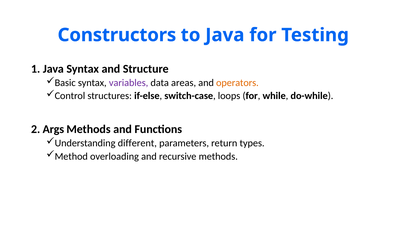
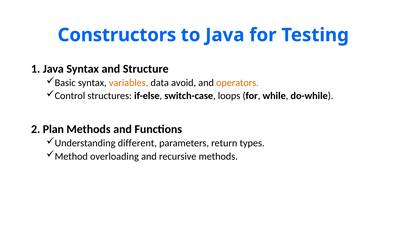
variables colour: purple -> orange
areas: areas -> avoid
Args: Args -> Plan
